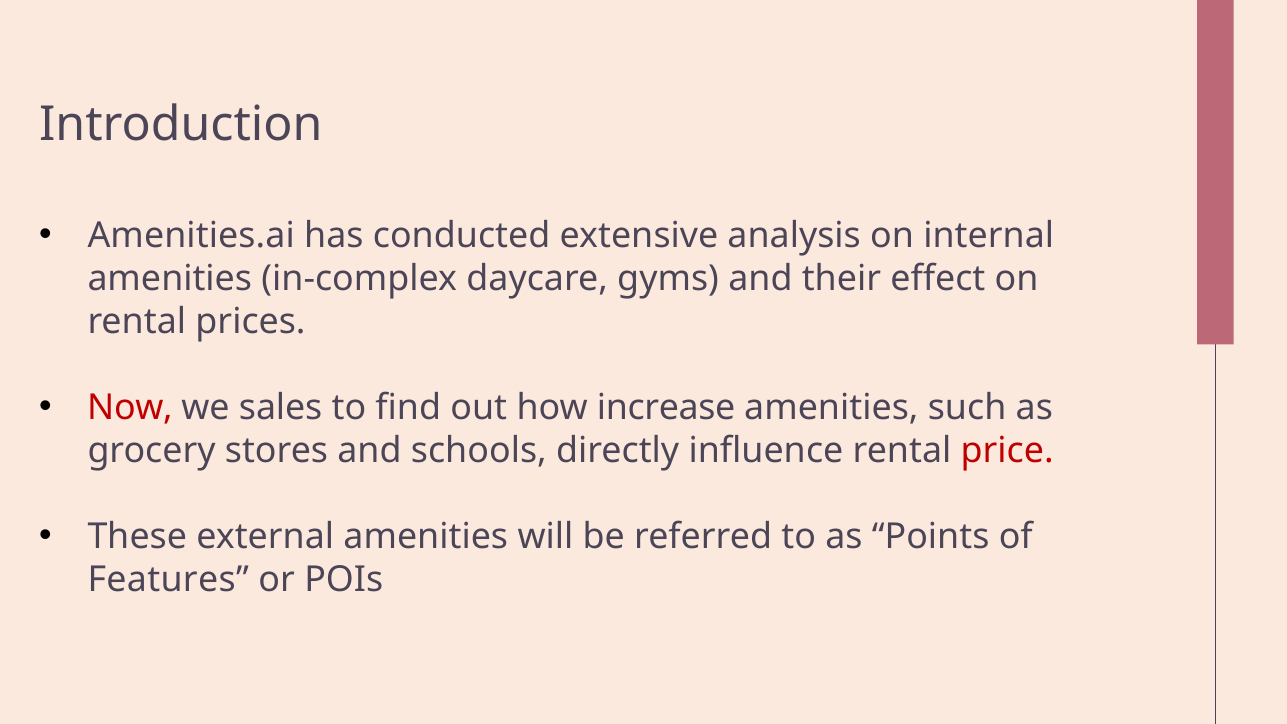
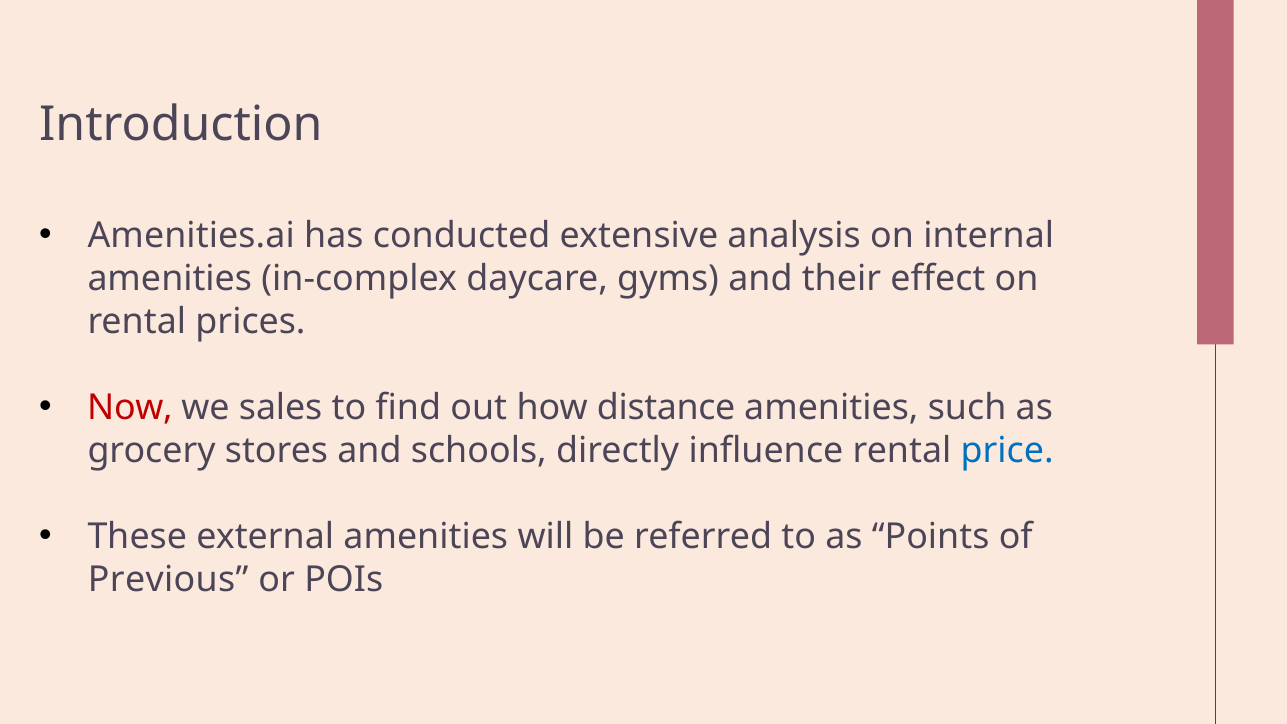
increase: increase -> distance
price colour: red -> blue
Features: Features -> Previous
